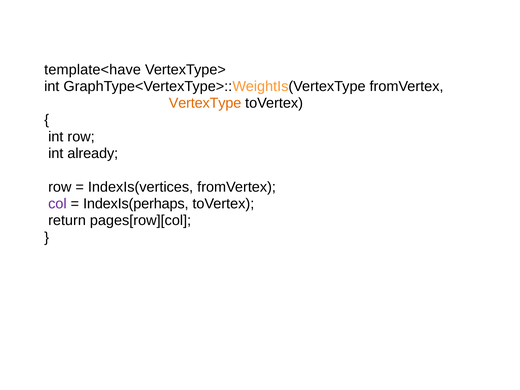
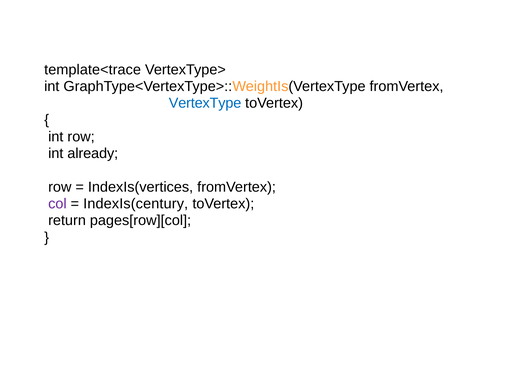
template<have: template<have -> template<trace
VertexType colour: orange -> blue
IndexIs(perhaps: IndexIs(perhaps -> IndexIs(century
